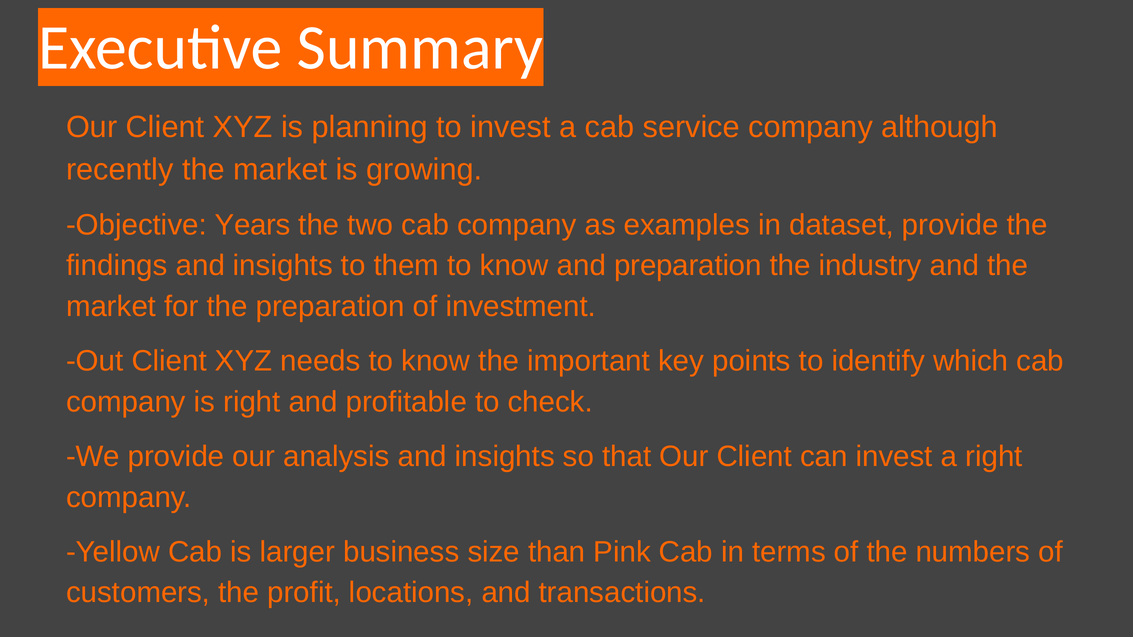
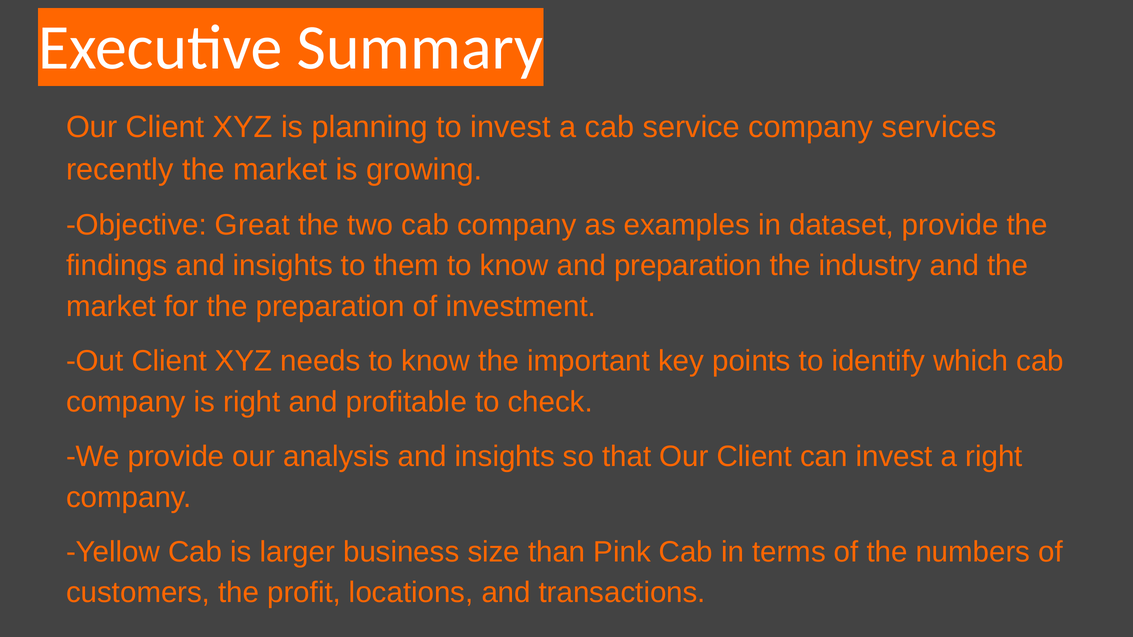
although: although -> services
Years: Years -> Great
